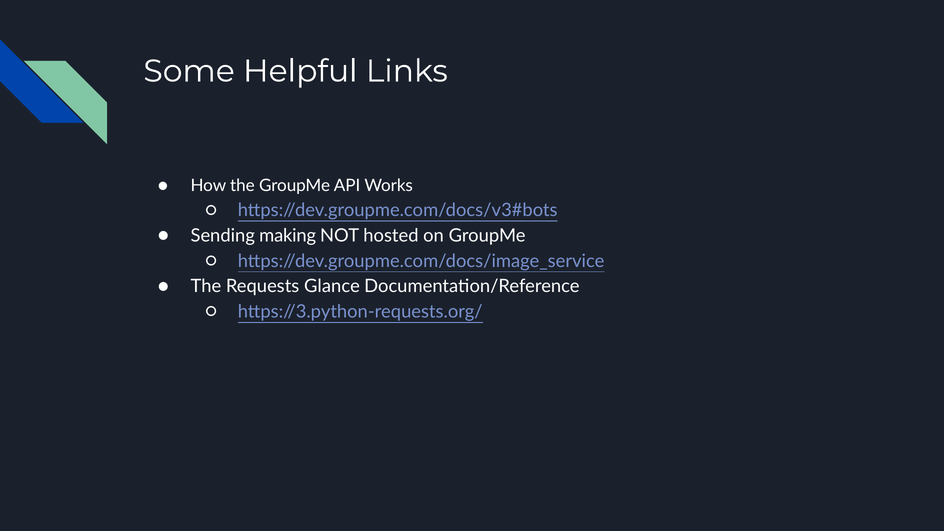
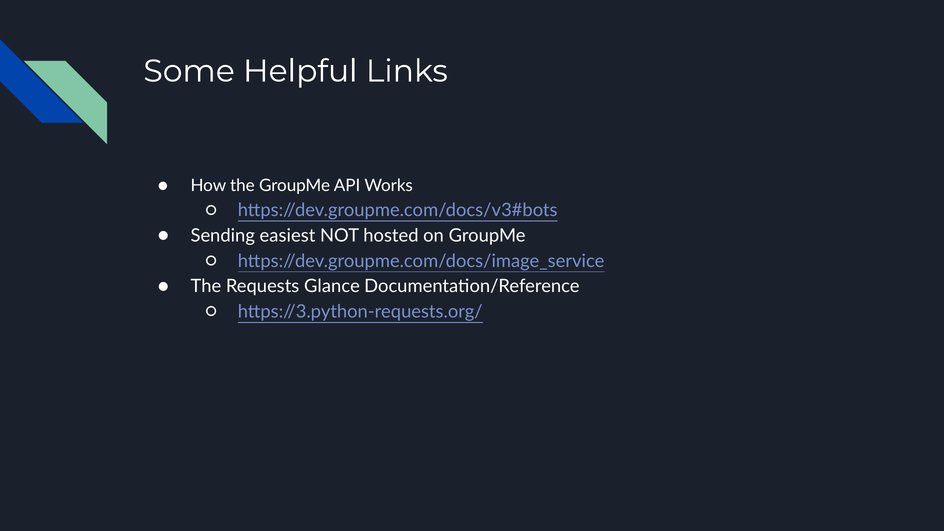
making: making -> easiest
